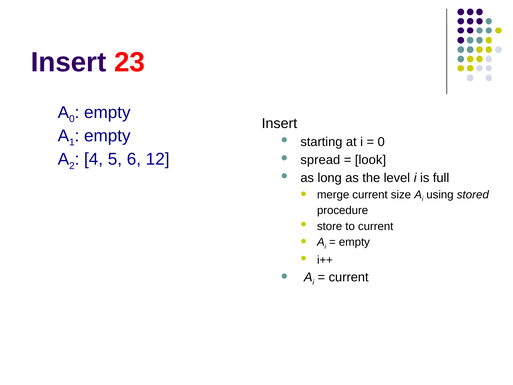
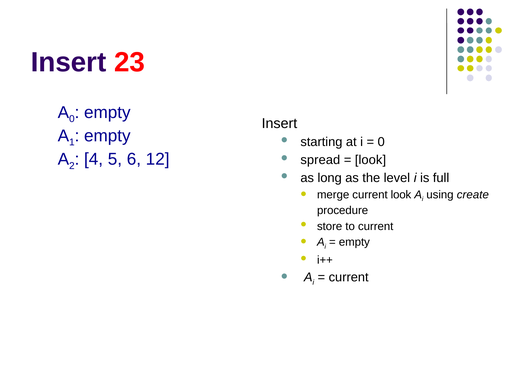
current size: size -> look
stored: stored -> create
